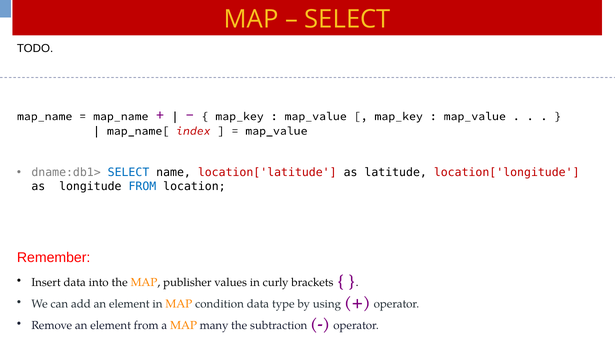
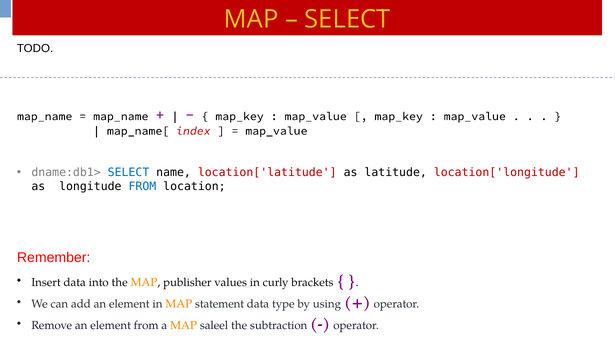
condition: condition -> statement
many: many -> saleel
